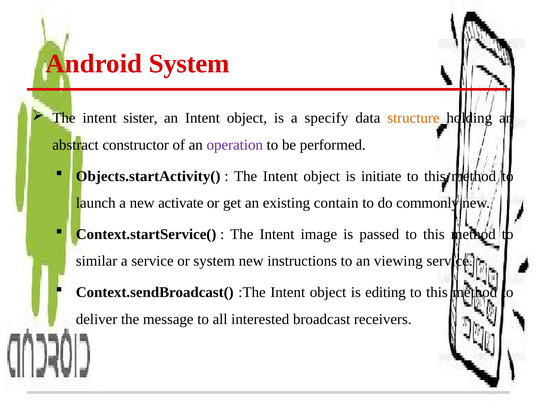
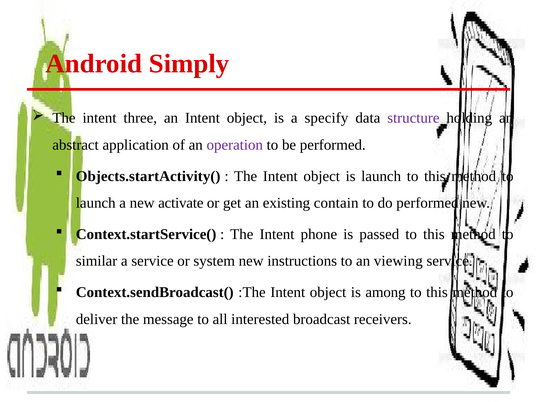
Android System: System -> Simply
sister: sister -> three
structure colour: orange -> purple
constructor: constructor -> application
is initiate: initiate -> launch
do commonly: commonly -> performed
image: image -> phone
editing: editing -> among
